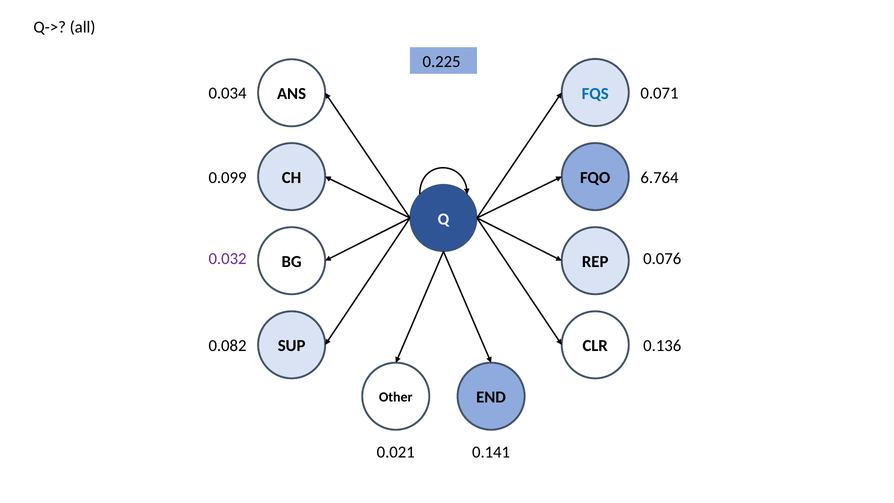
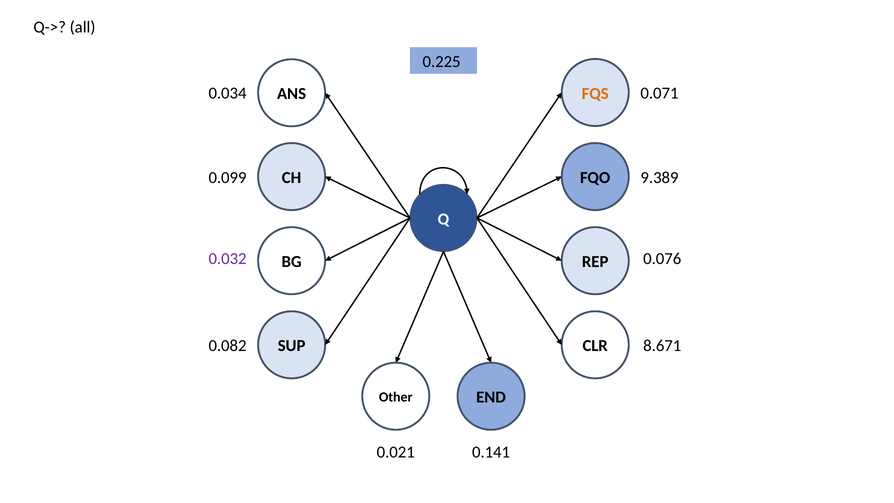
FQS colour: blue -> orange
6.764: 6.764 -> 9.389
0.136: 0.136 -> 8.671
